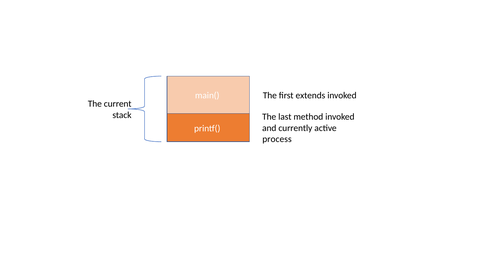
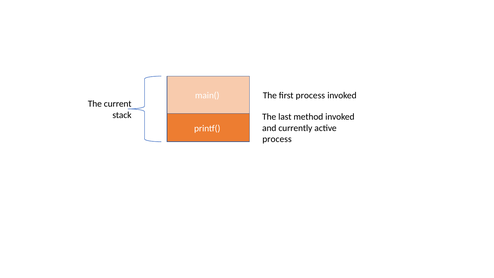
first extends: extends -> process
